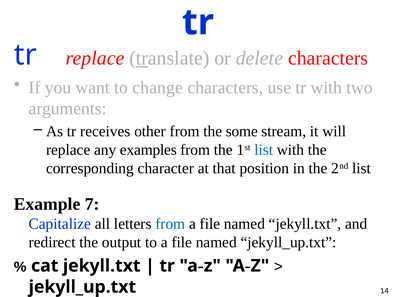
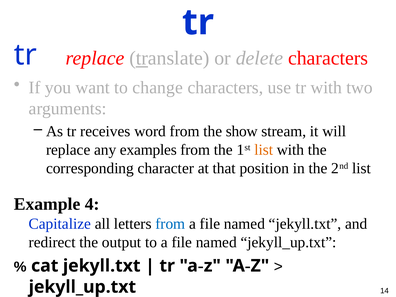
other: other -> word
some: some -> show
list at (264, 150) colour: blue -> orange
7: 7 -> 4
